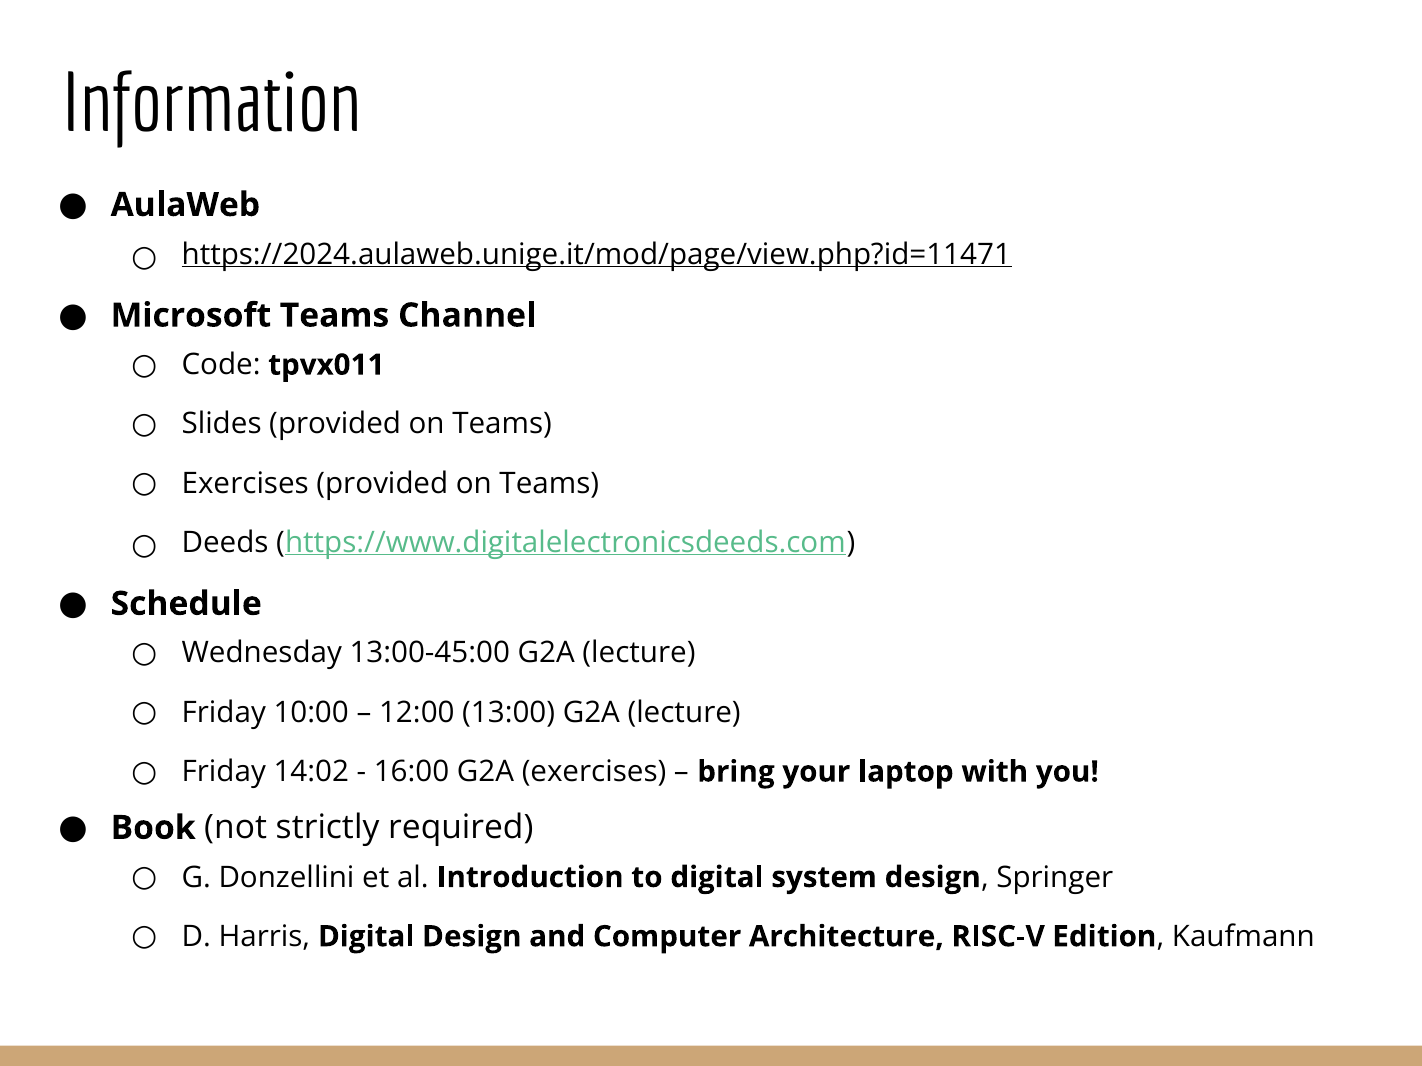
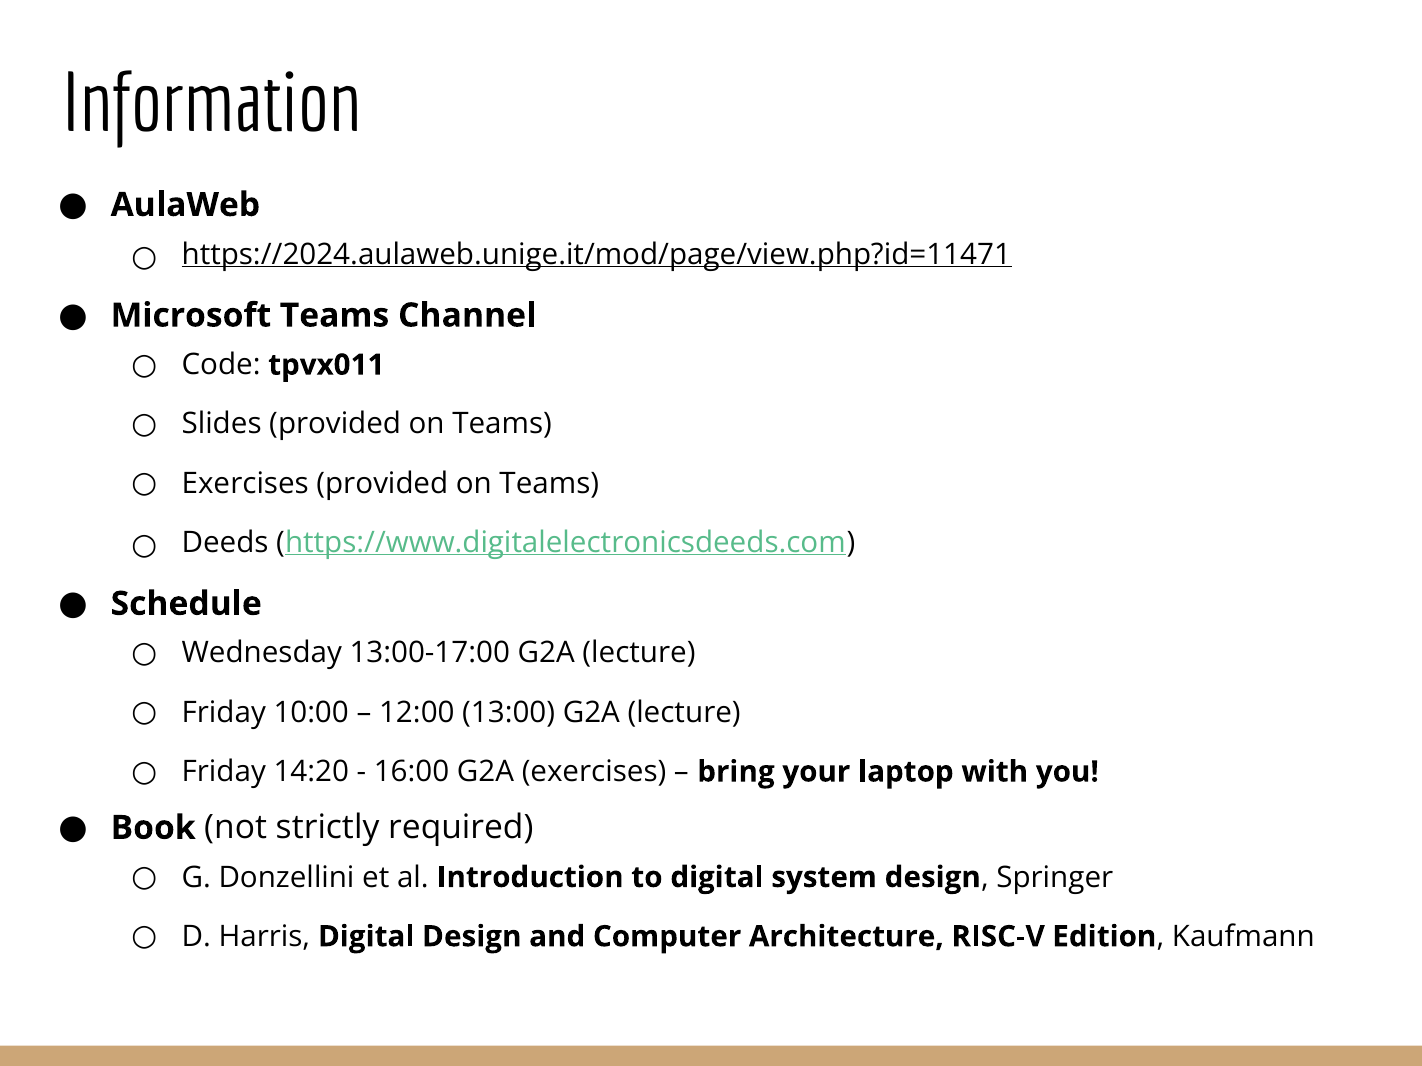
13:00-45:00: 13:00-45:00 -> 13:00-17:00
14:02: 14:02 -> 14:20
